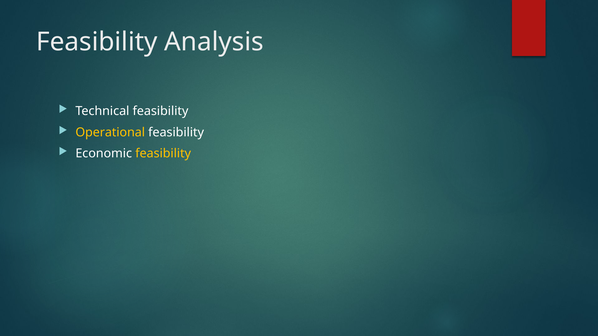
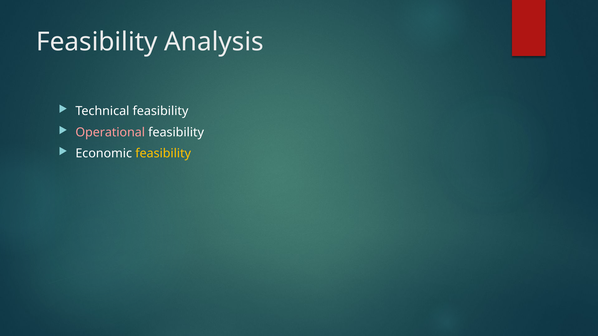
Operational colour: yellow -> pink
